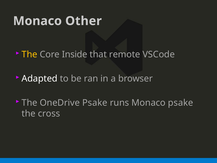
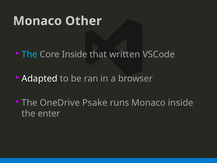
The at (30, 54) colour: yellow -> light blue
remote: remote -> written
Monaco psake: psake -> inside
cross: cross -> enter
